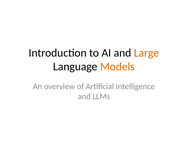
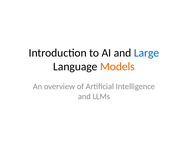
Large colour: orange -> blue
